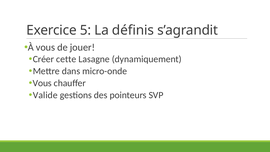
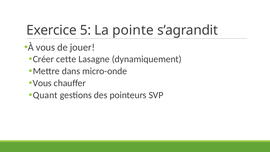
définis: définis -> pointe
Valide: Valide -> Quant
